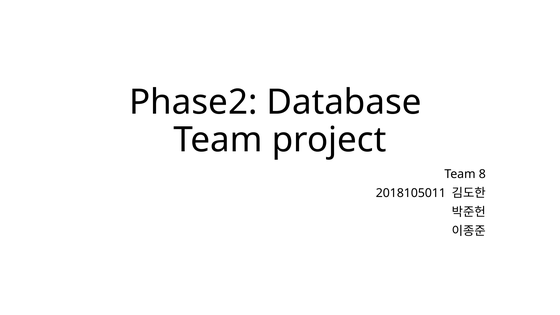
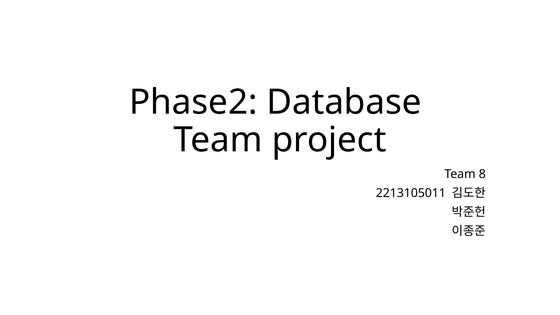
2018105011: 2018105011 -> 2213105011
